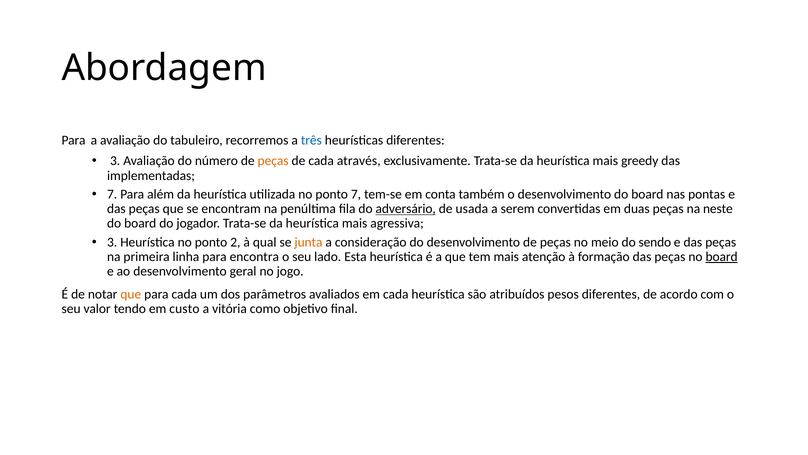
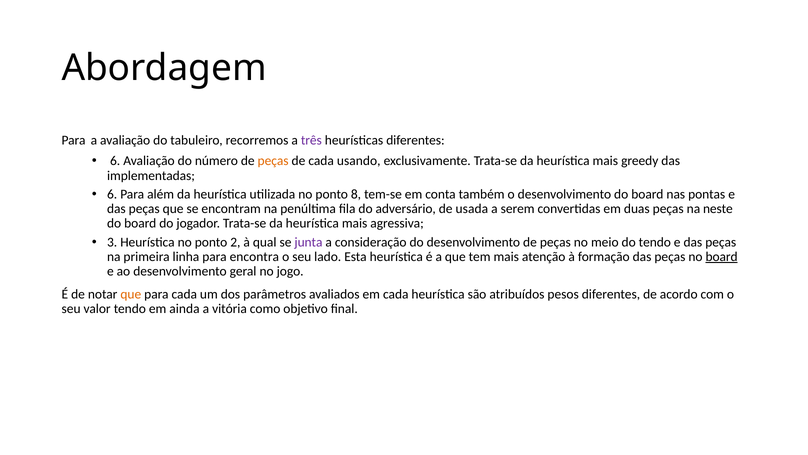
três colour: blue -> purple
3 at (115, 161): 3 -> 6
através: através -> usando
7 at (112, 194): 7 -> 6
ponto 7: 7 -> 8
adversário underline: present -> none
junta colour: orange -> purple
do sendo: sendo -> tendo
custo: custo -> ainda
